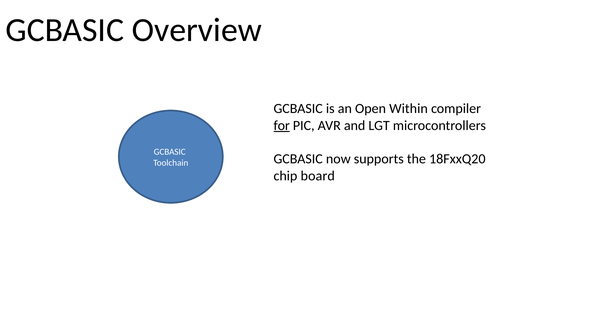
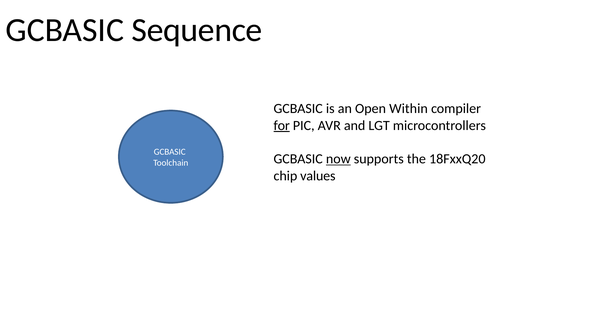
Overview: Overview -> Sequence
now underline: none -> present
board: board -> values
